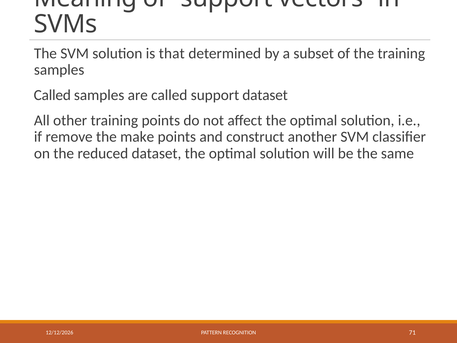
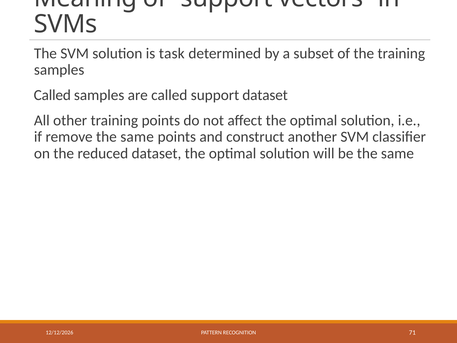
that: that -> task
remove the make: make -> same
